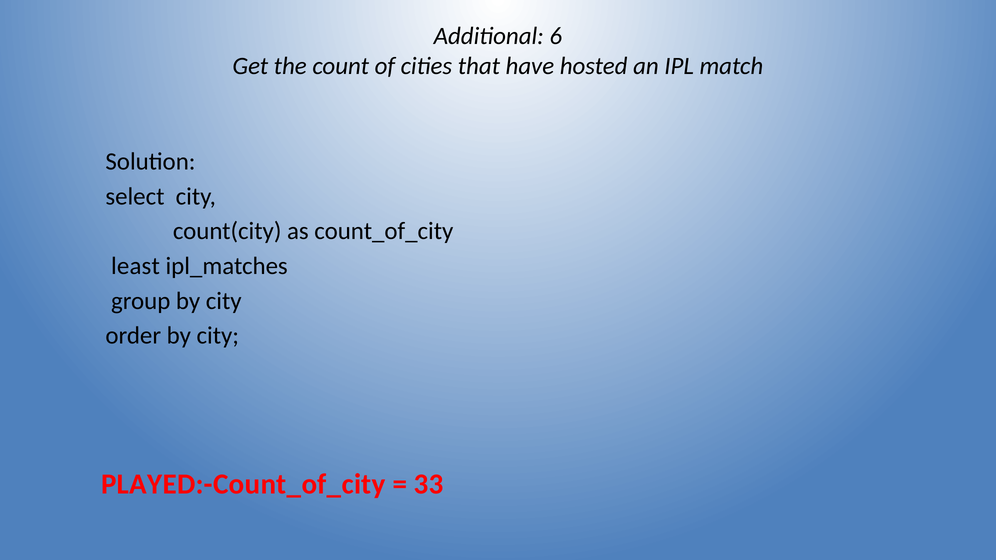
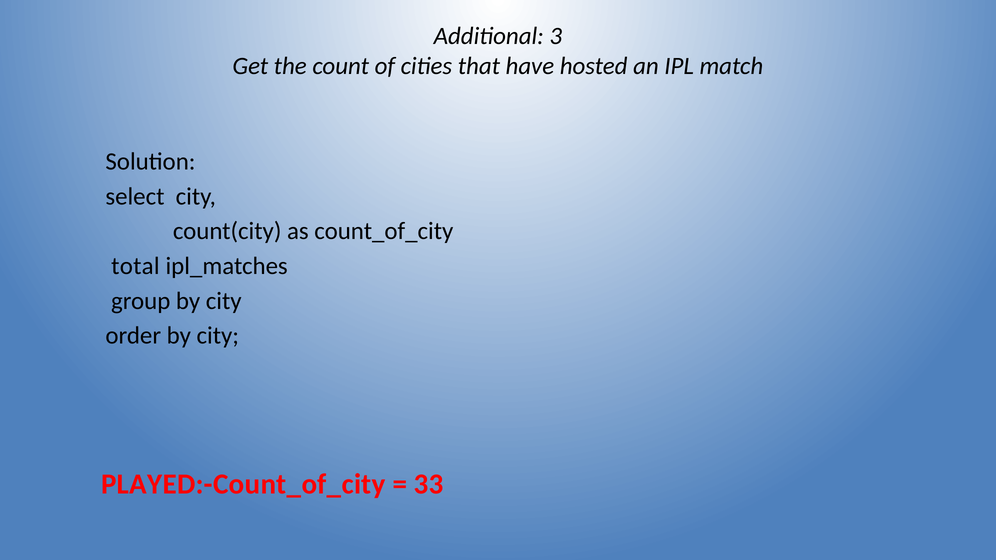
6: 6 -> 3
least: least -> total
